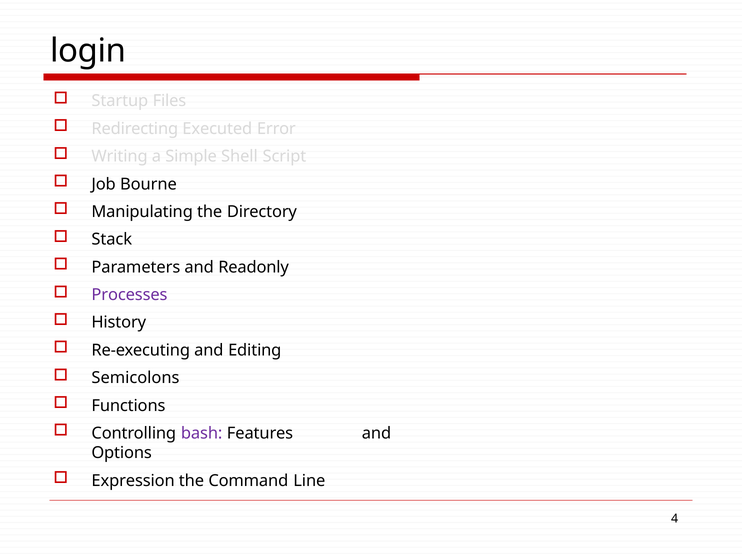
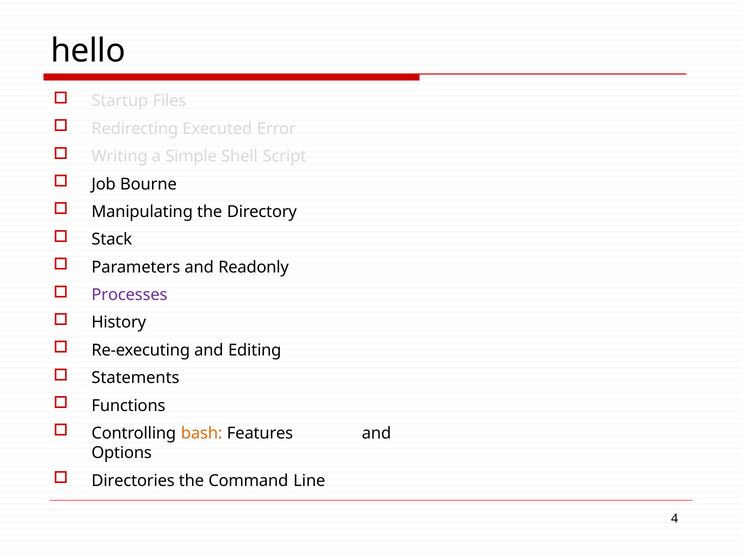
login: login -> hello
Semicolons: Semicolons -> Statements
bash colour: purple -> orange
Expression: Expression -> Directories
